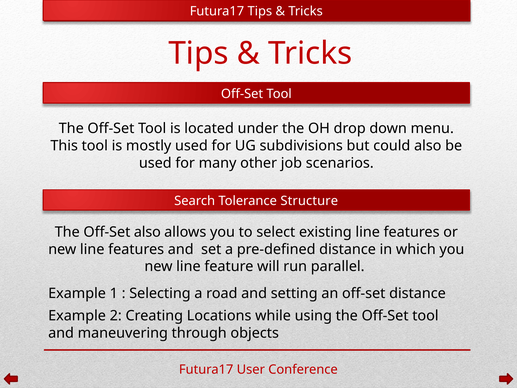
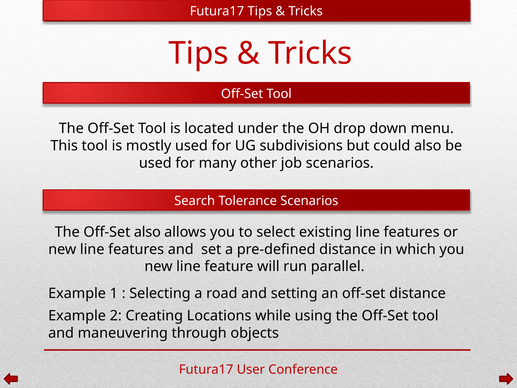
Structure at (309, 201): Structure -> Scenarios
